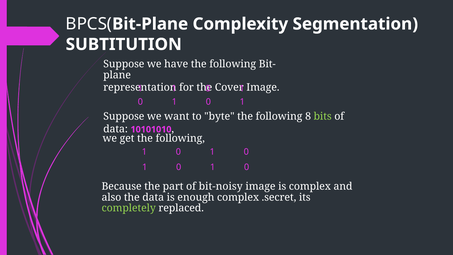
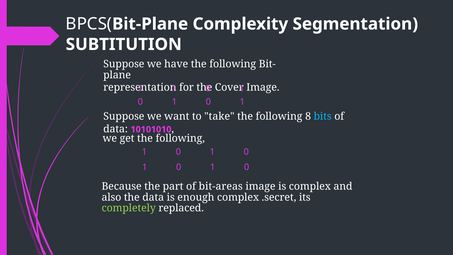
byte: byte -> take
bits colour: light green -> light blue
bit-noisy: bit-noisy -> bit-areas
